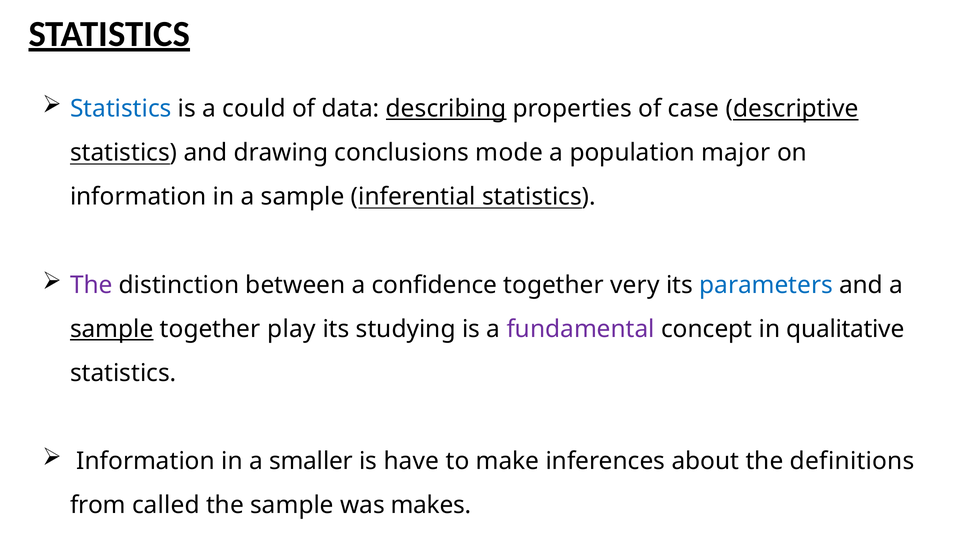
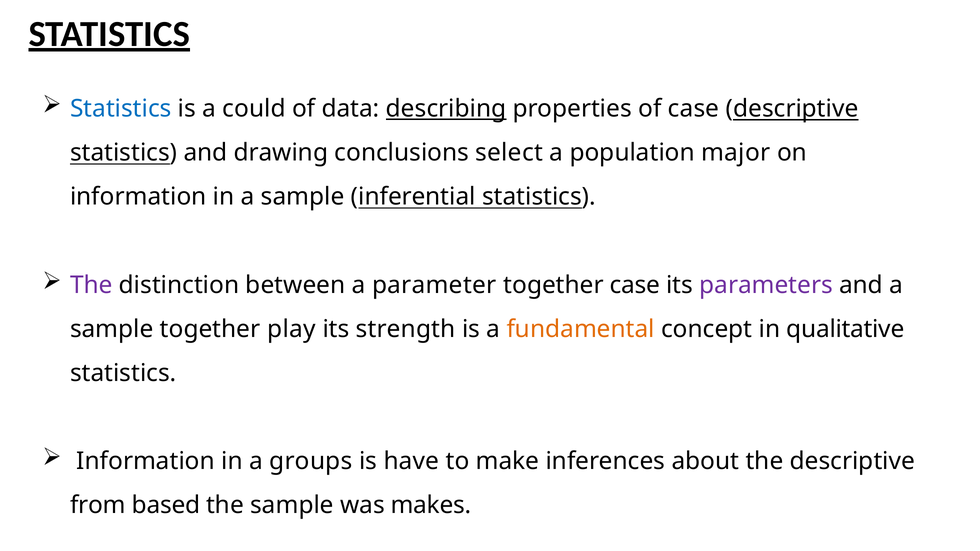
mode: mode -> select
confidence: confidence -> parameter
together very: very -> case
parameters colour: blue -> purple
sample at (112, 329) underline: present -> none
studying: studying -> strength
fundamental colour: purple -> orange
smaller: smaller -> groups
the definitions: definitions -> descriptive
called: called -> based
